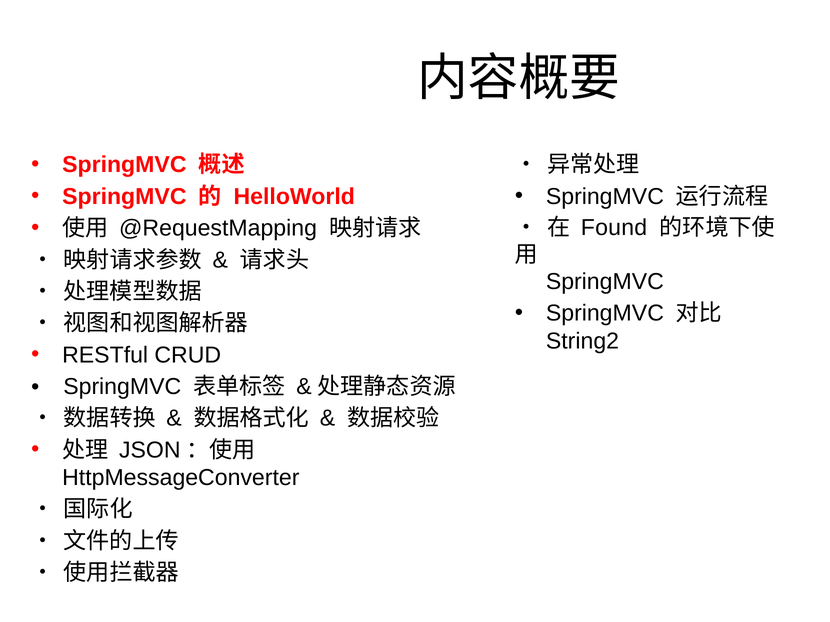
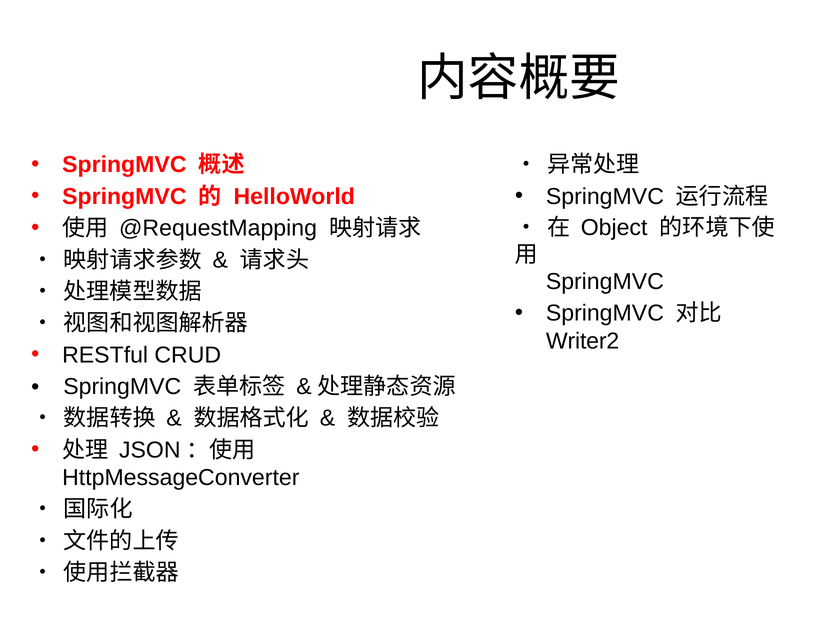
Found: Found -> Object
String2: String2 -> Writer2
